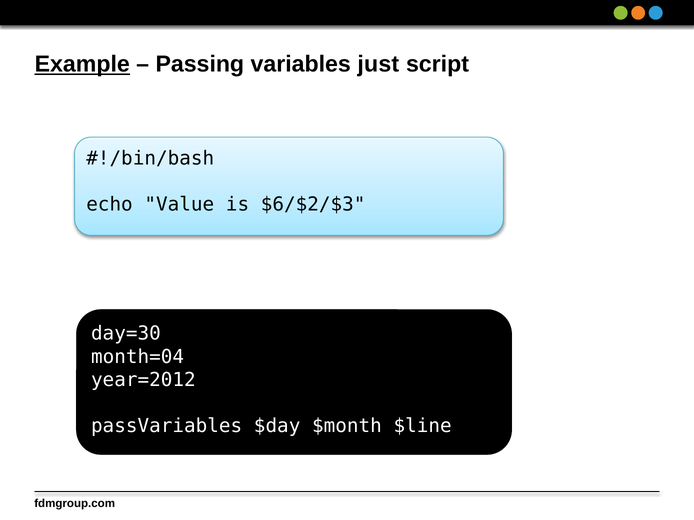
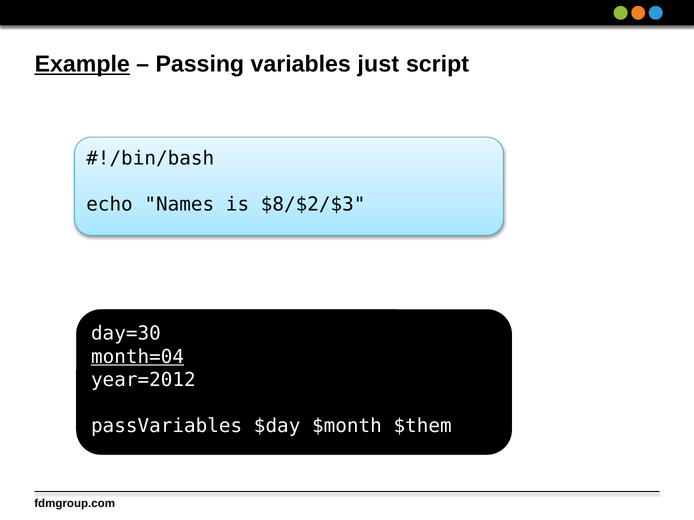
Value: Value -> Names
$6/$2/$3: $6/$2/$3 -> $8/$2/$3
month=04 underline: none -> present
$line: $line -> $them
